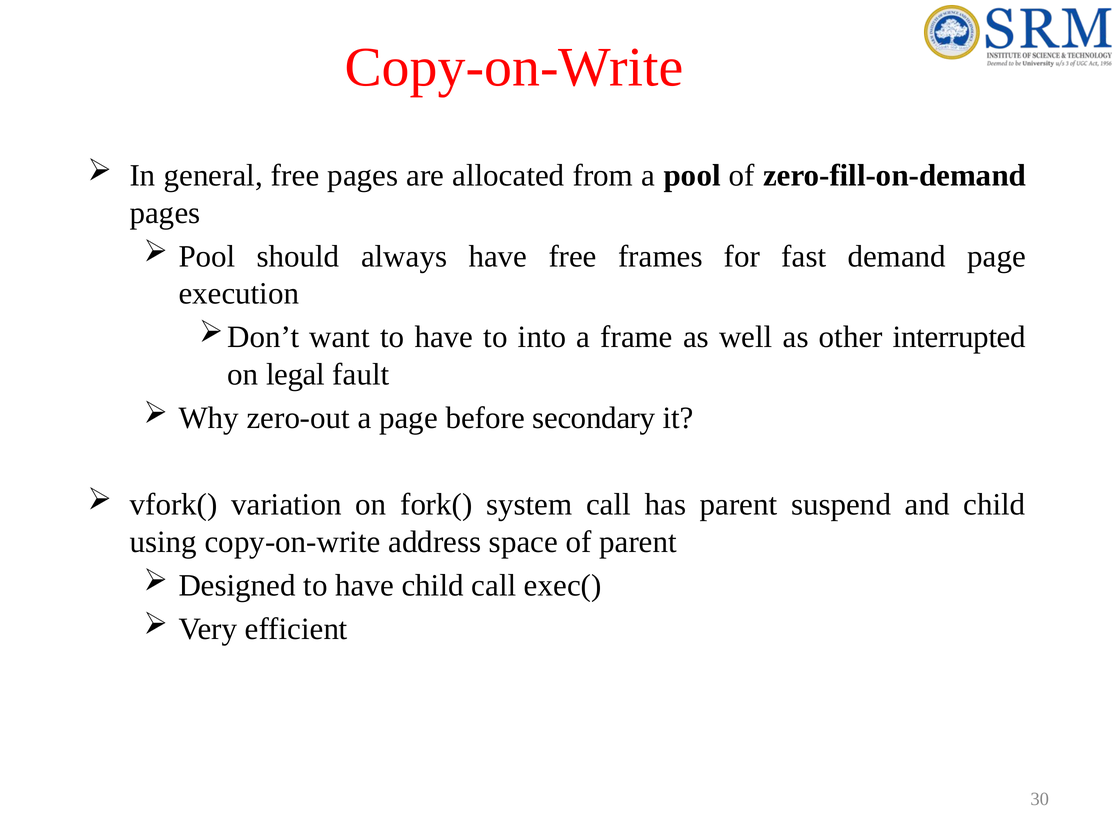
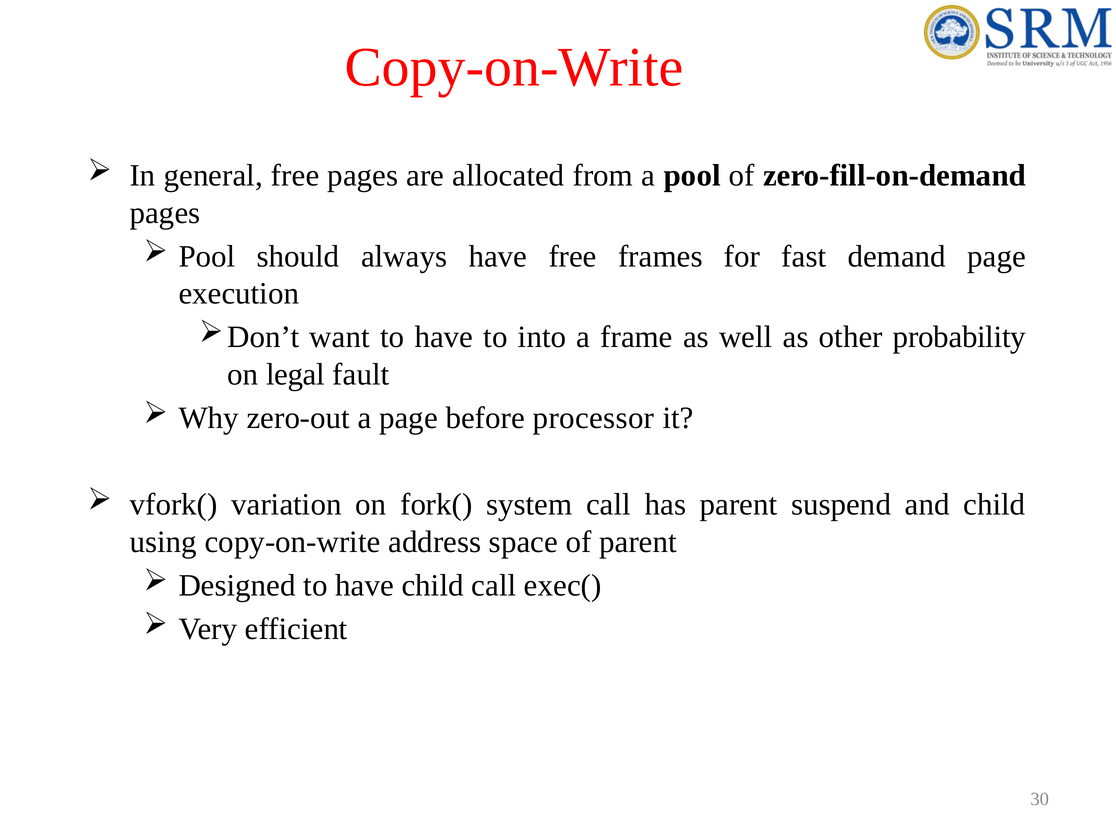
interrupted: interrupted -> probability
secondary: secondary -> processor
